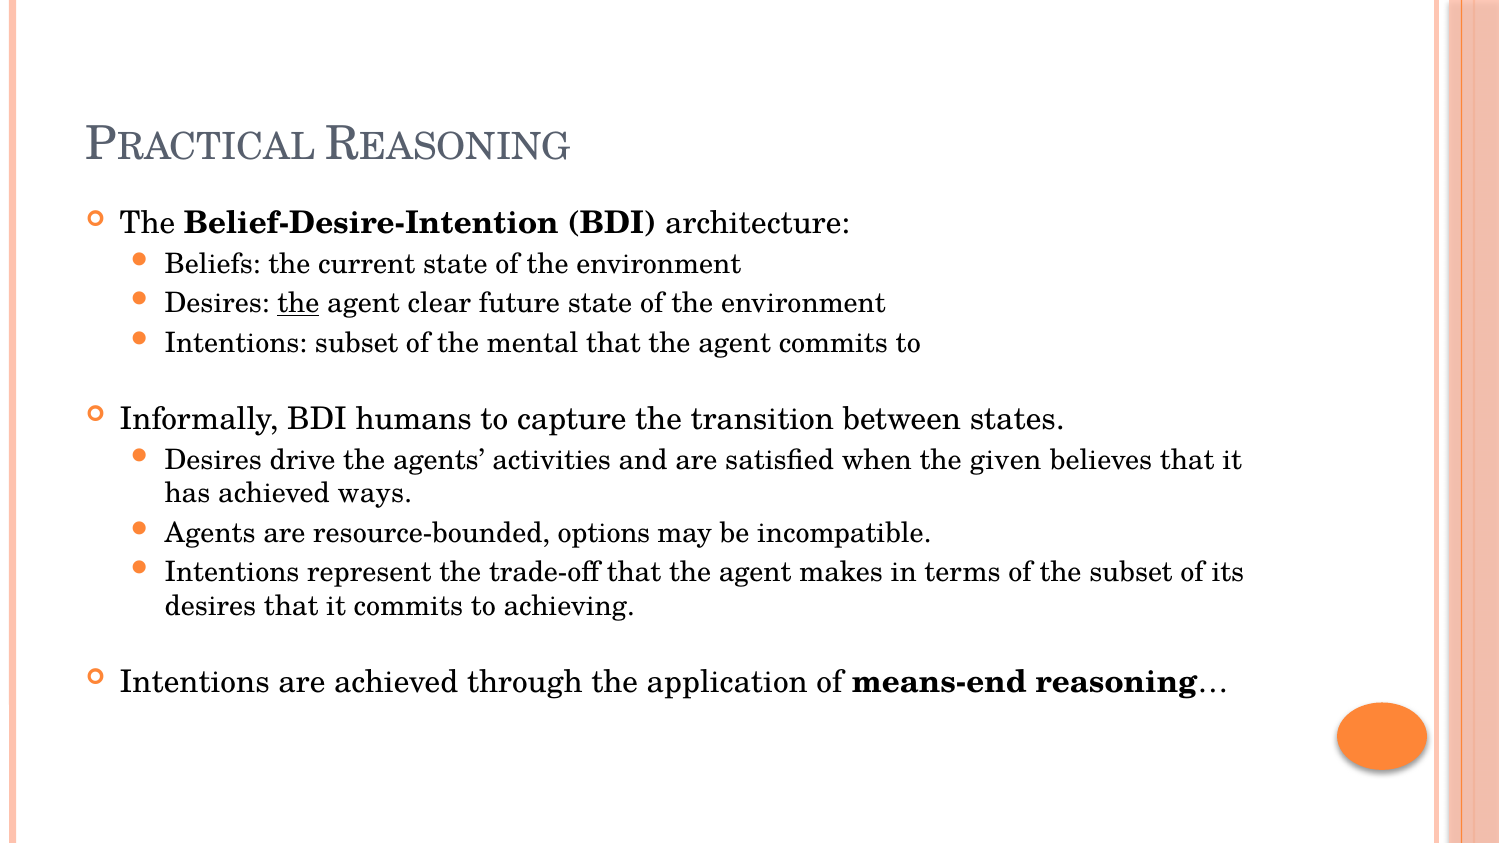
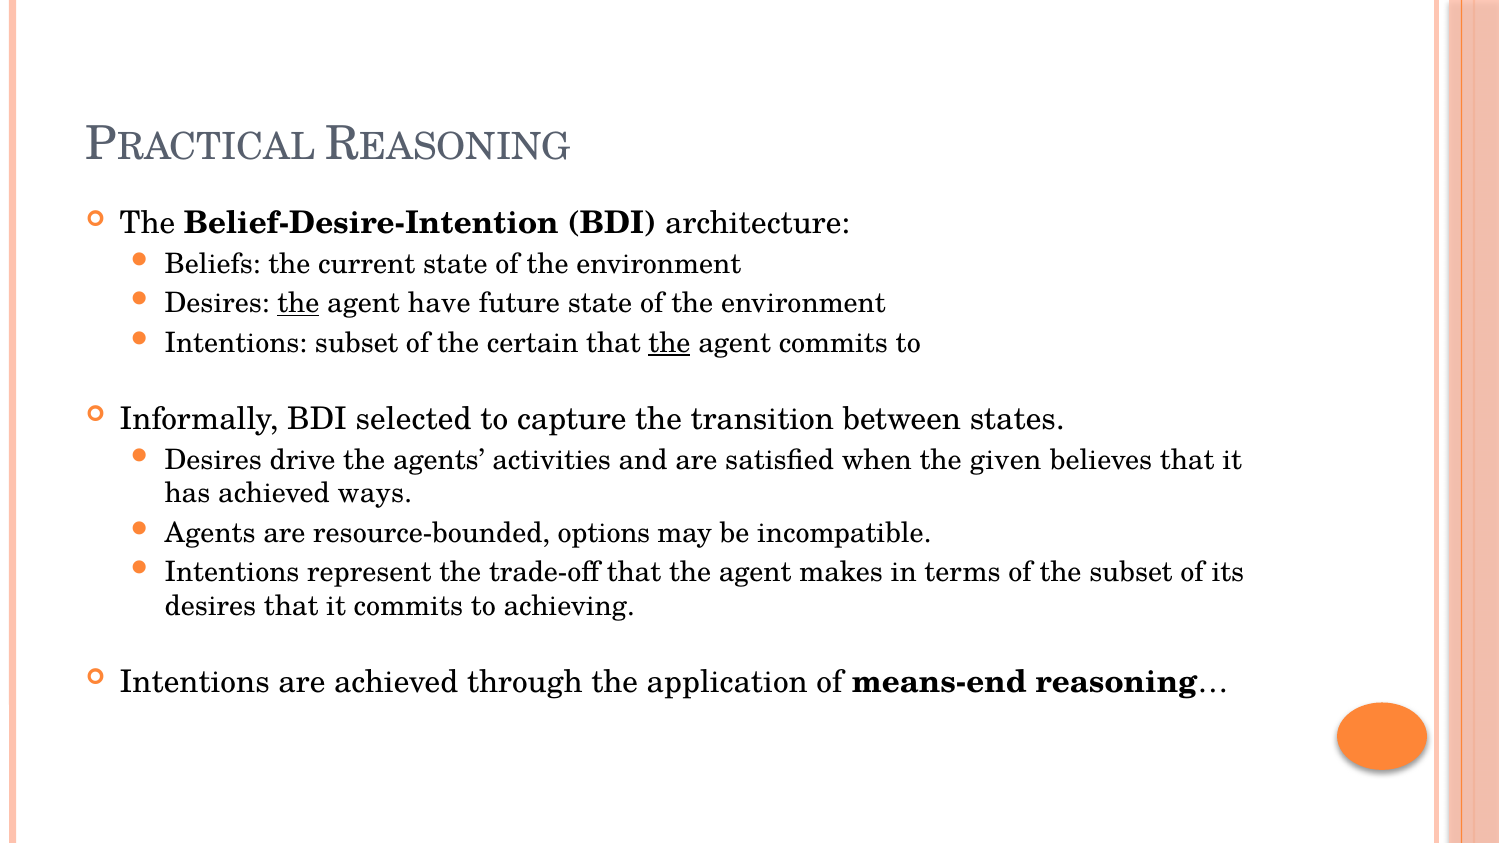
clear: clear -> have
mental: mental -> certain
the at (669, 343) underline: none -> present
humans: humans -> selected
